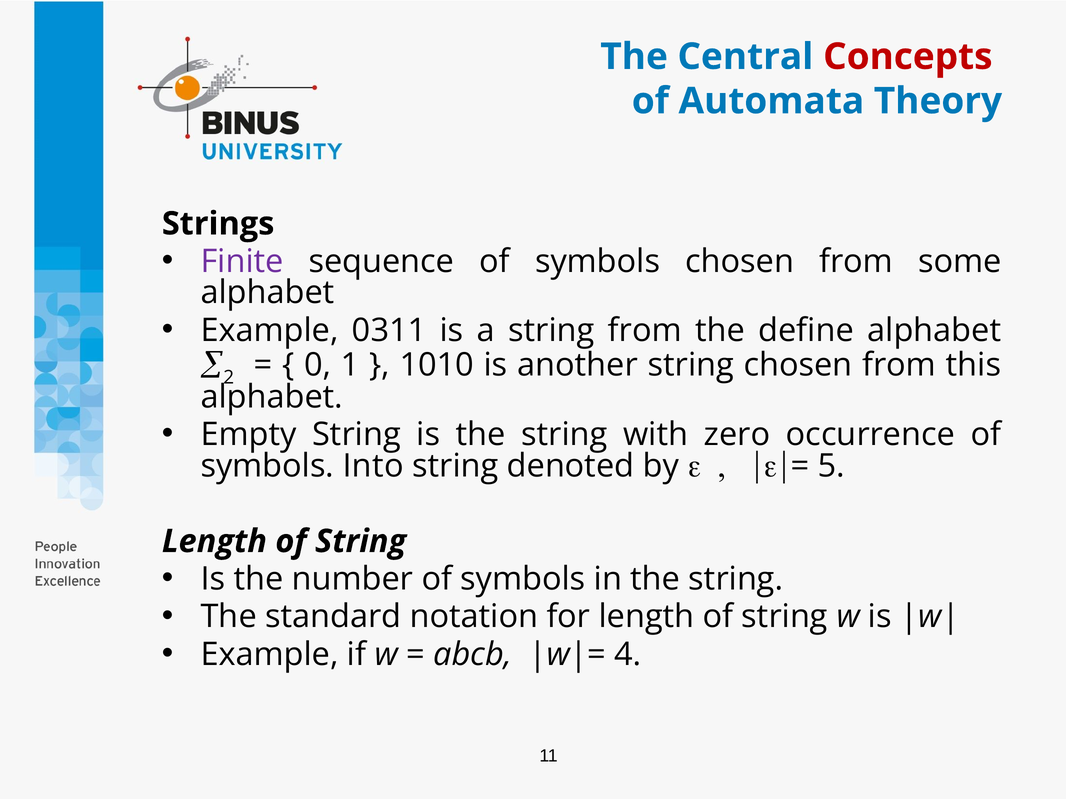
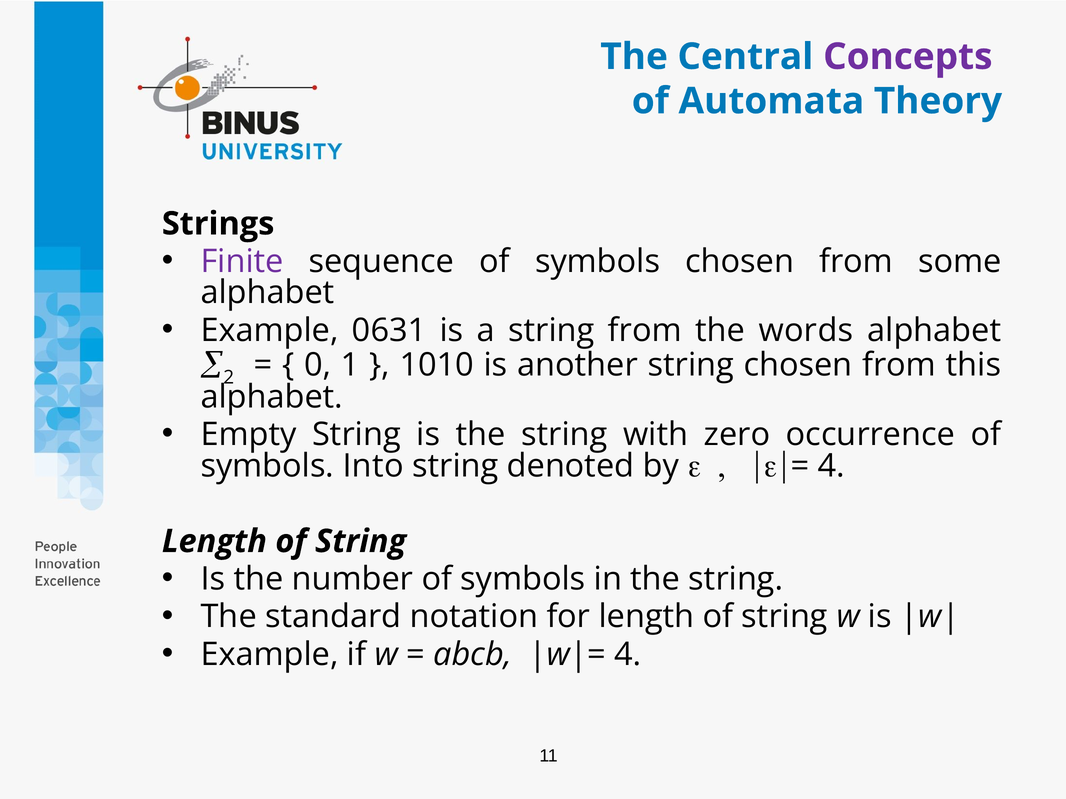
Concepts colour: red -> purple
0311: 0311 -> 0631
define: define -> words
5 at (831, 466): 5 -> 4
